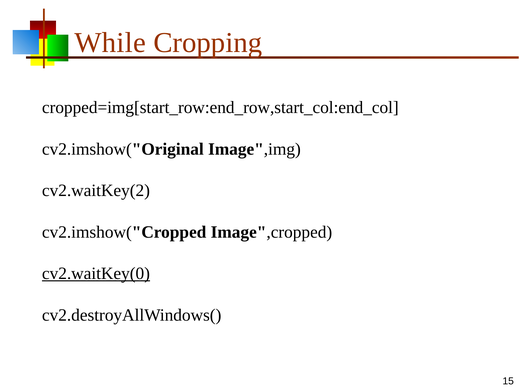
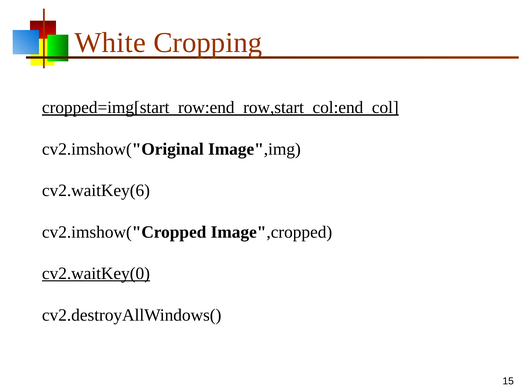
While: While -> White
cropped=img[start_row:end_row,start_col:end_col underline: none -> present
cv2.waitKey(2: cv2.waitKey(2 -> cv2.waitKey(6
